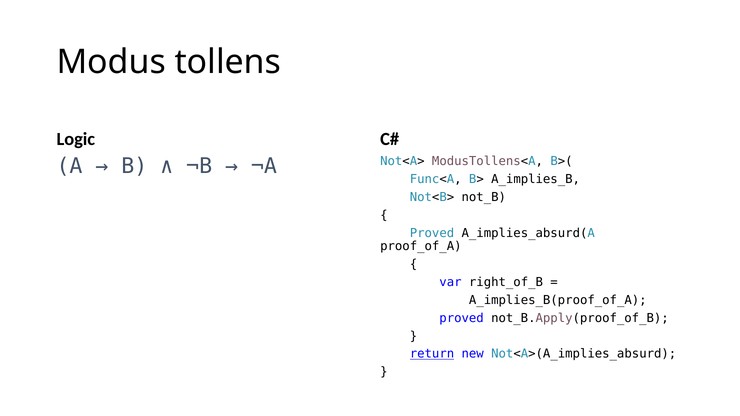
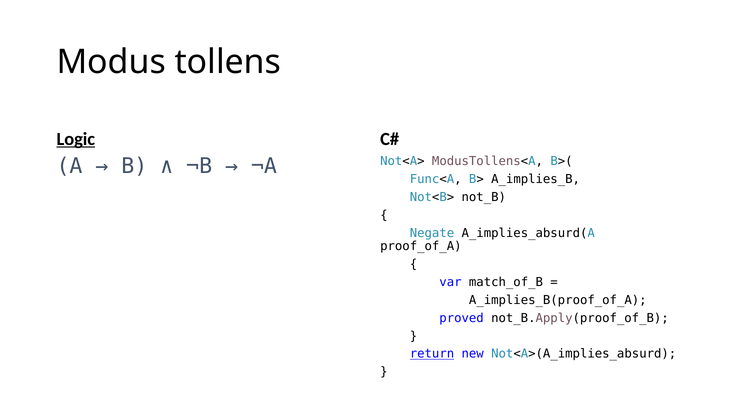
Logic underline: none -> present
Proved at (432, 233): Proved -> Negate
right_of_B: right_of_B -> match_of_B
